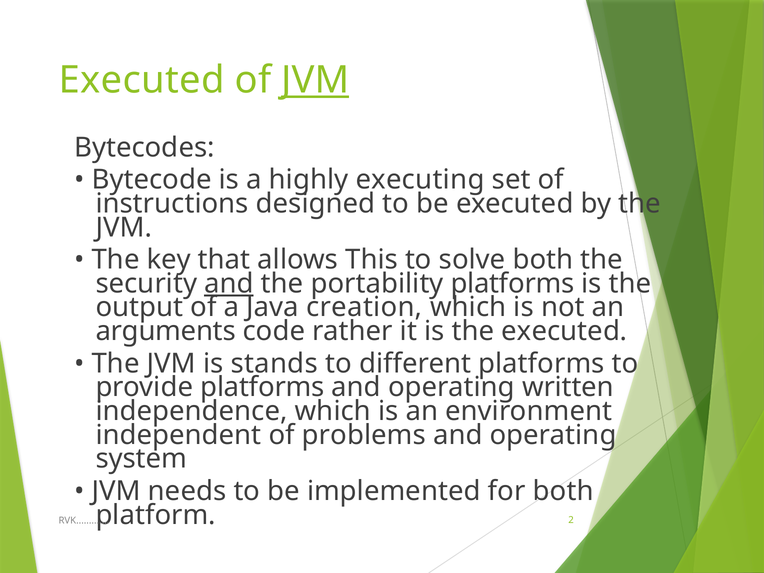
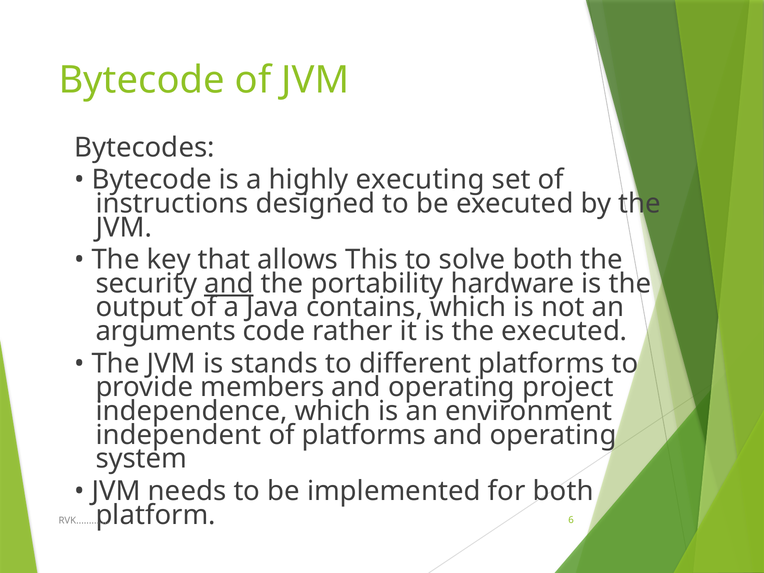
Executed at (142, 80): Executed -> Bytecode
JVM at (315, 80) underline: present -> none
portability platforms: platforms -> hardware
creation: creation -> contains
provide platforms: platforms -> members
written: written -> project
of problems: problems -> platforms
2: 2 -> 6
